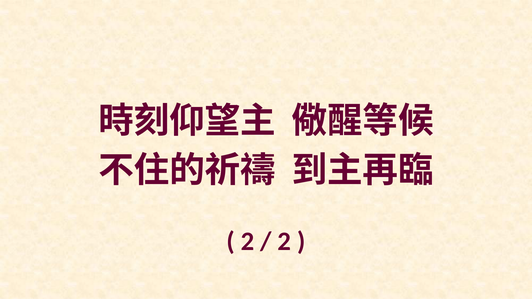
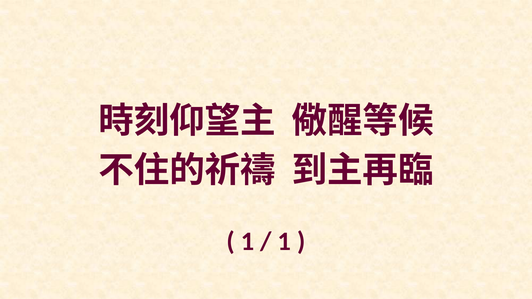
2 at (247, 242): 2 -> 1
2 at (284, 242): 2 -> 1
